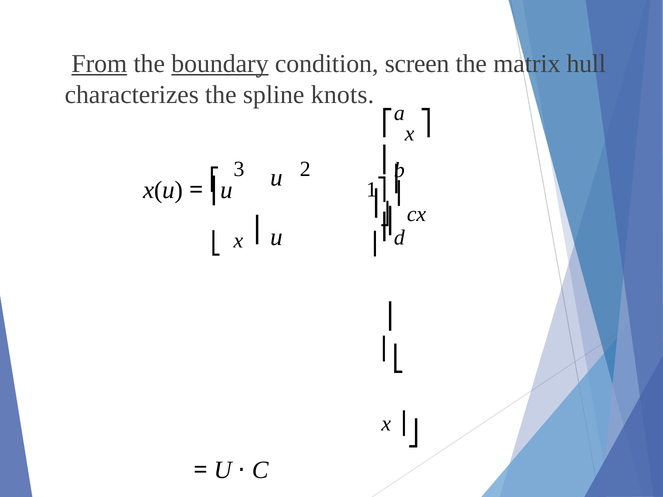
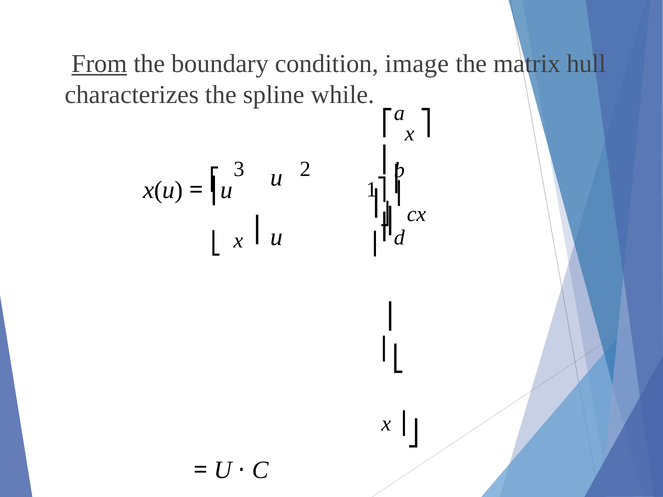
boundary underline: present -> none
screen: screen -> image
knots: knots -> while
